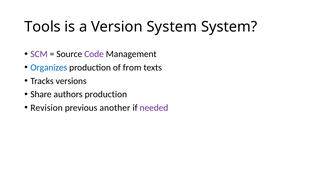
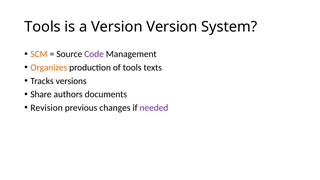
Version System: System -> Version
SCM colour: purple -> orange
Organizes colour: blue -> orange
of from: from -> tools
authors production: production -> documents
another: another -> changes
